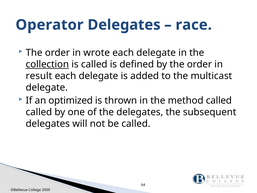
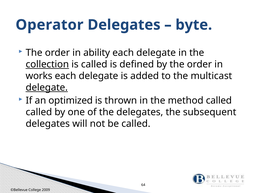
race: race -> byte
wrote: wrote -> ability
result: result -> works
delegate at (47, 87) underline: none -> present
